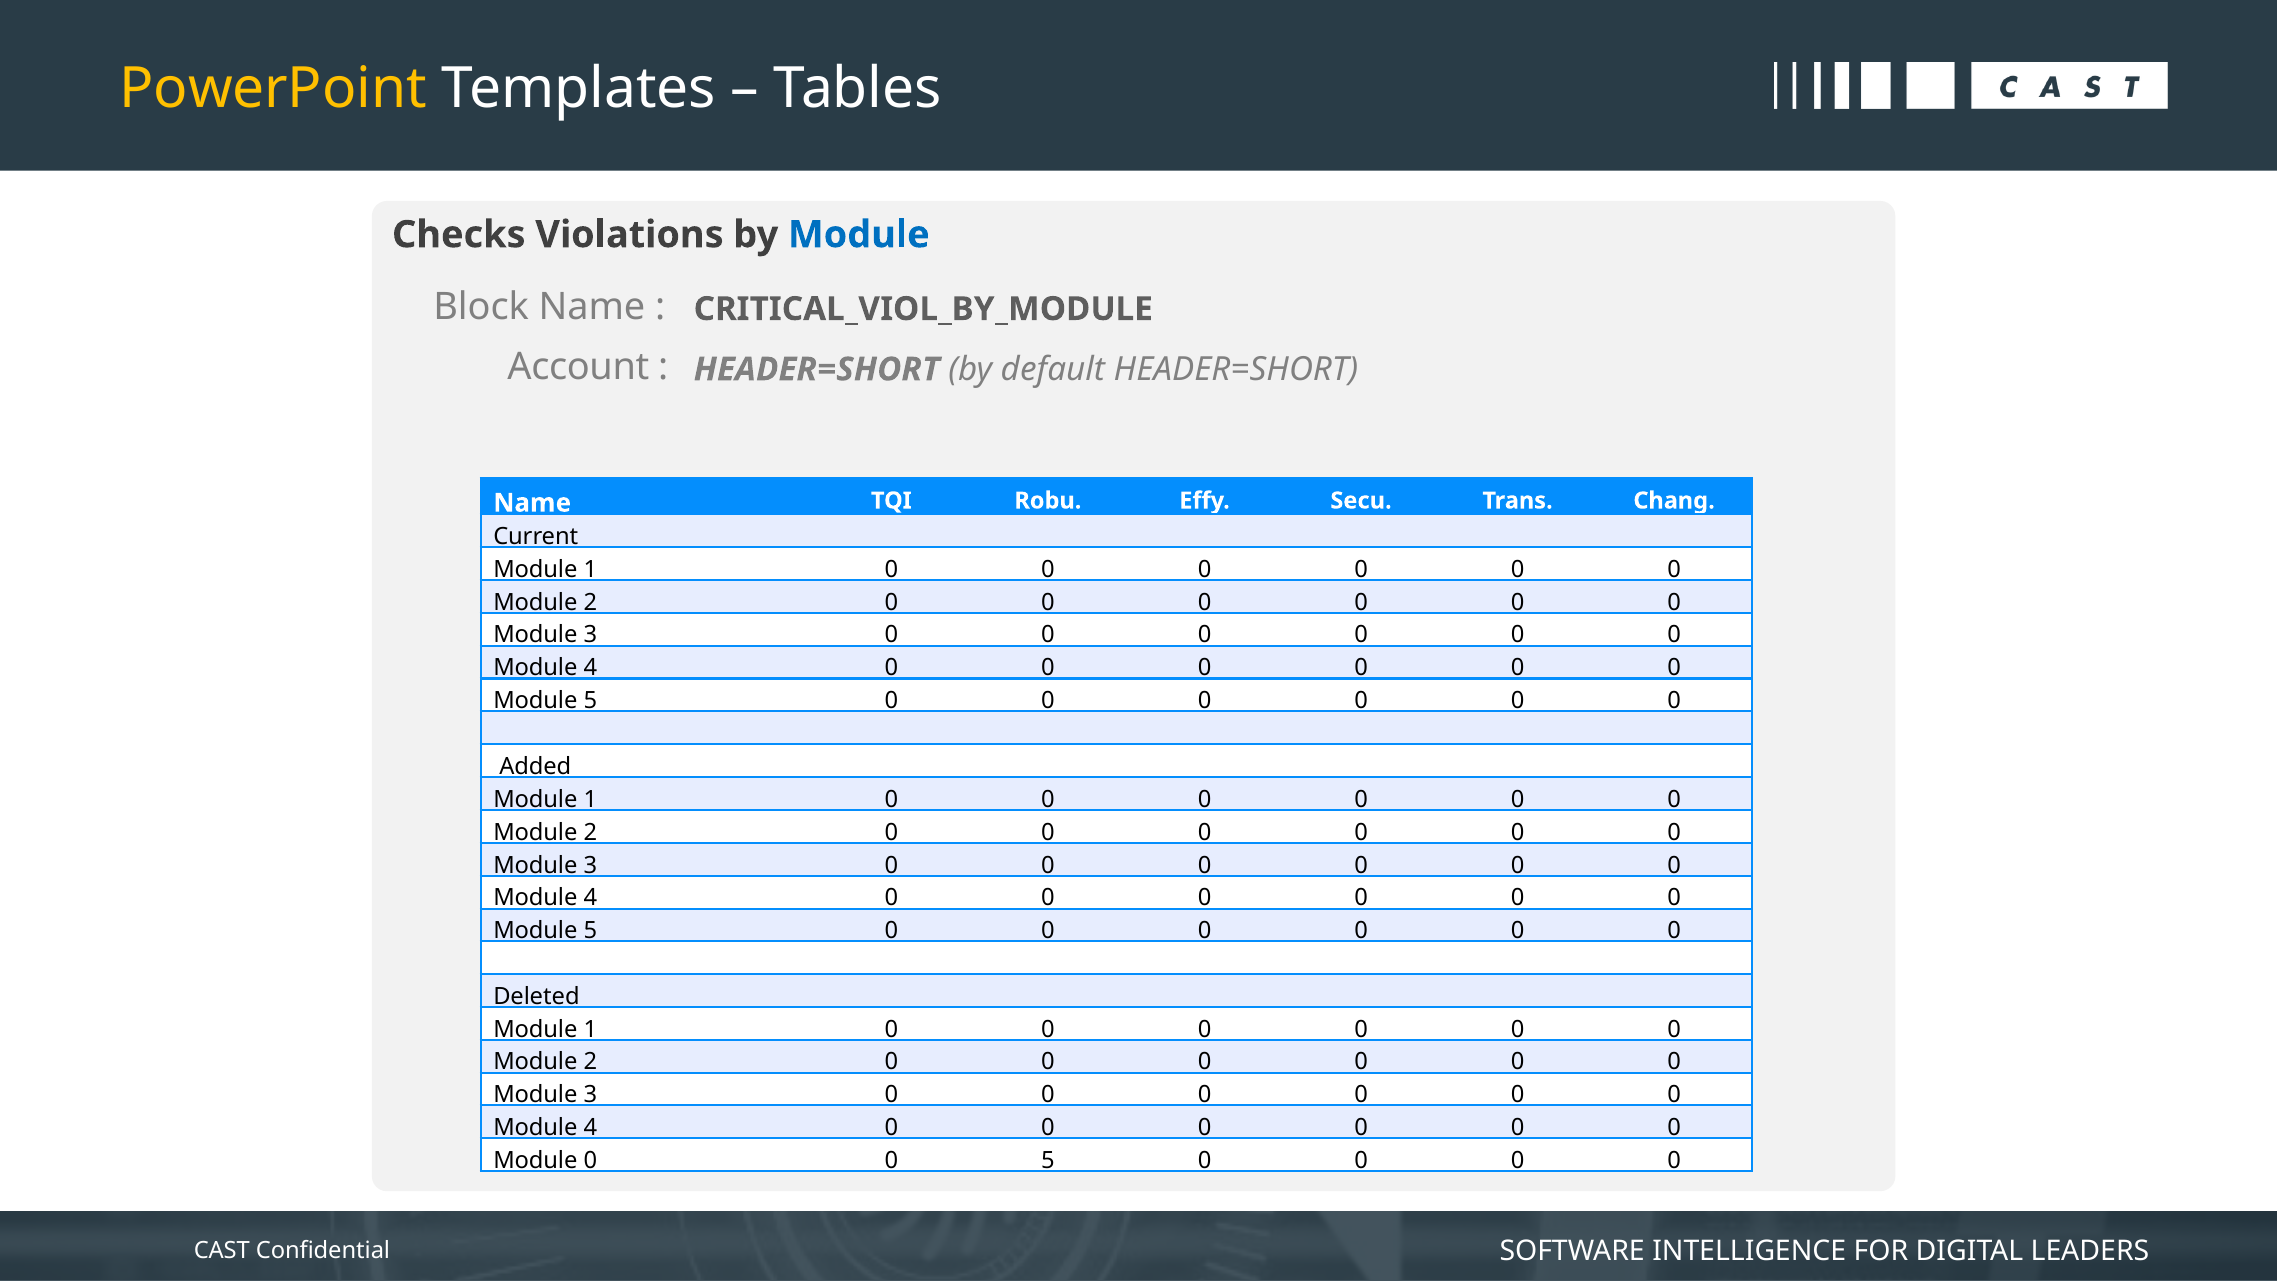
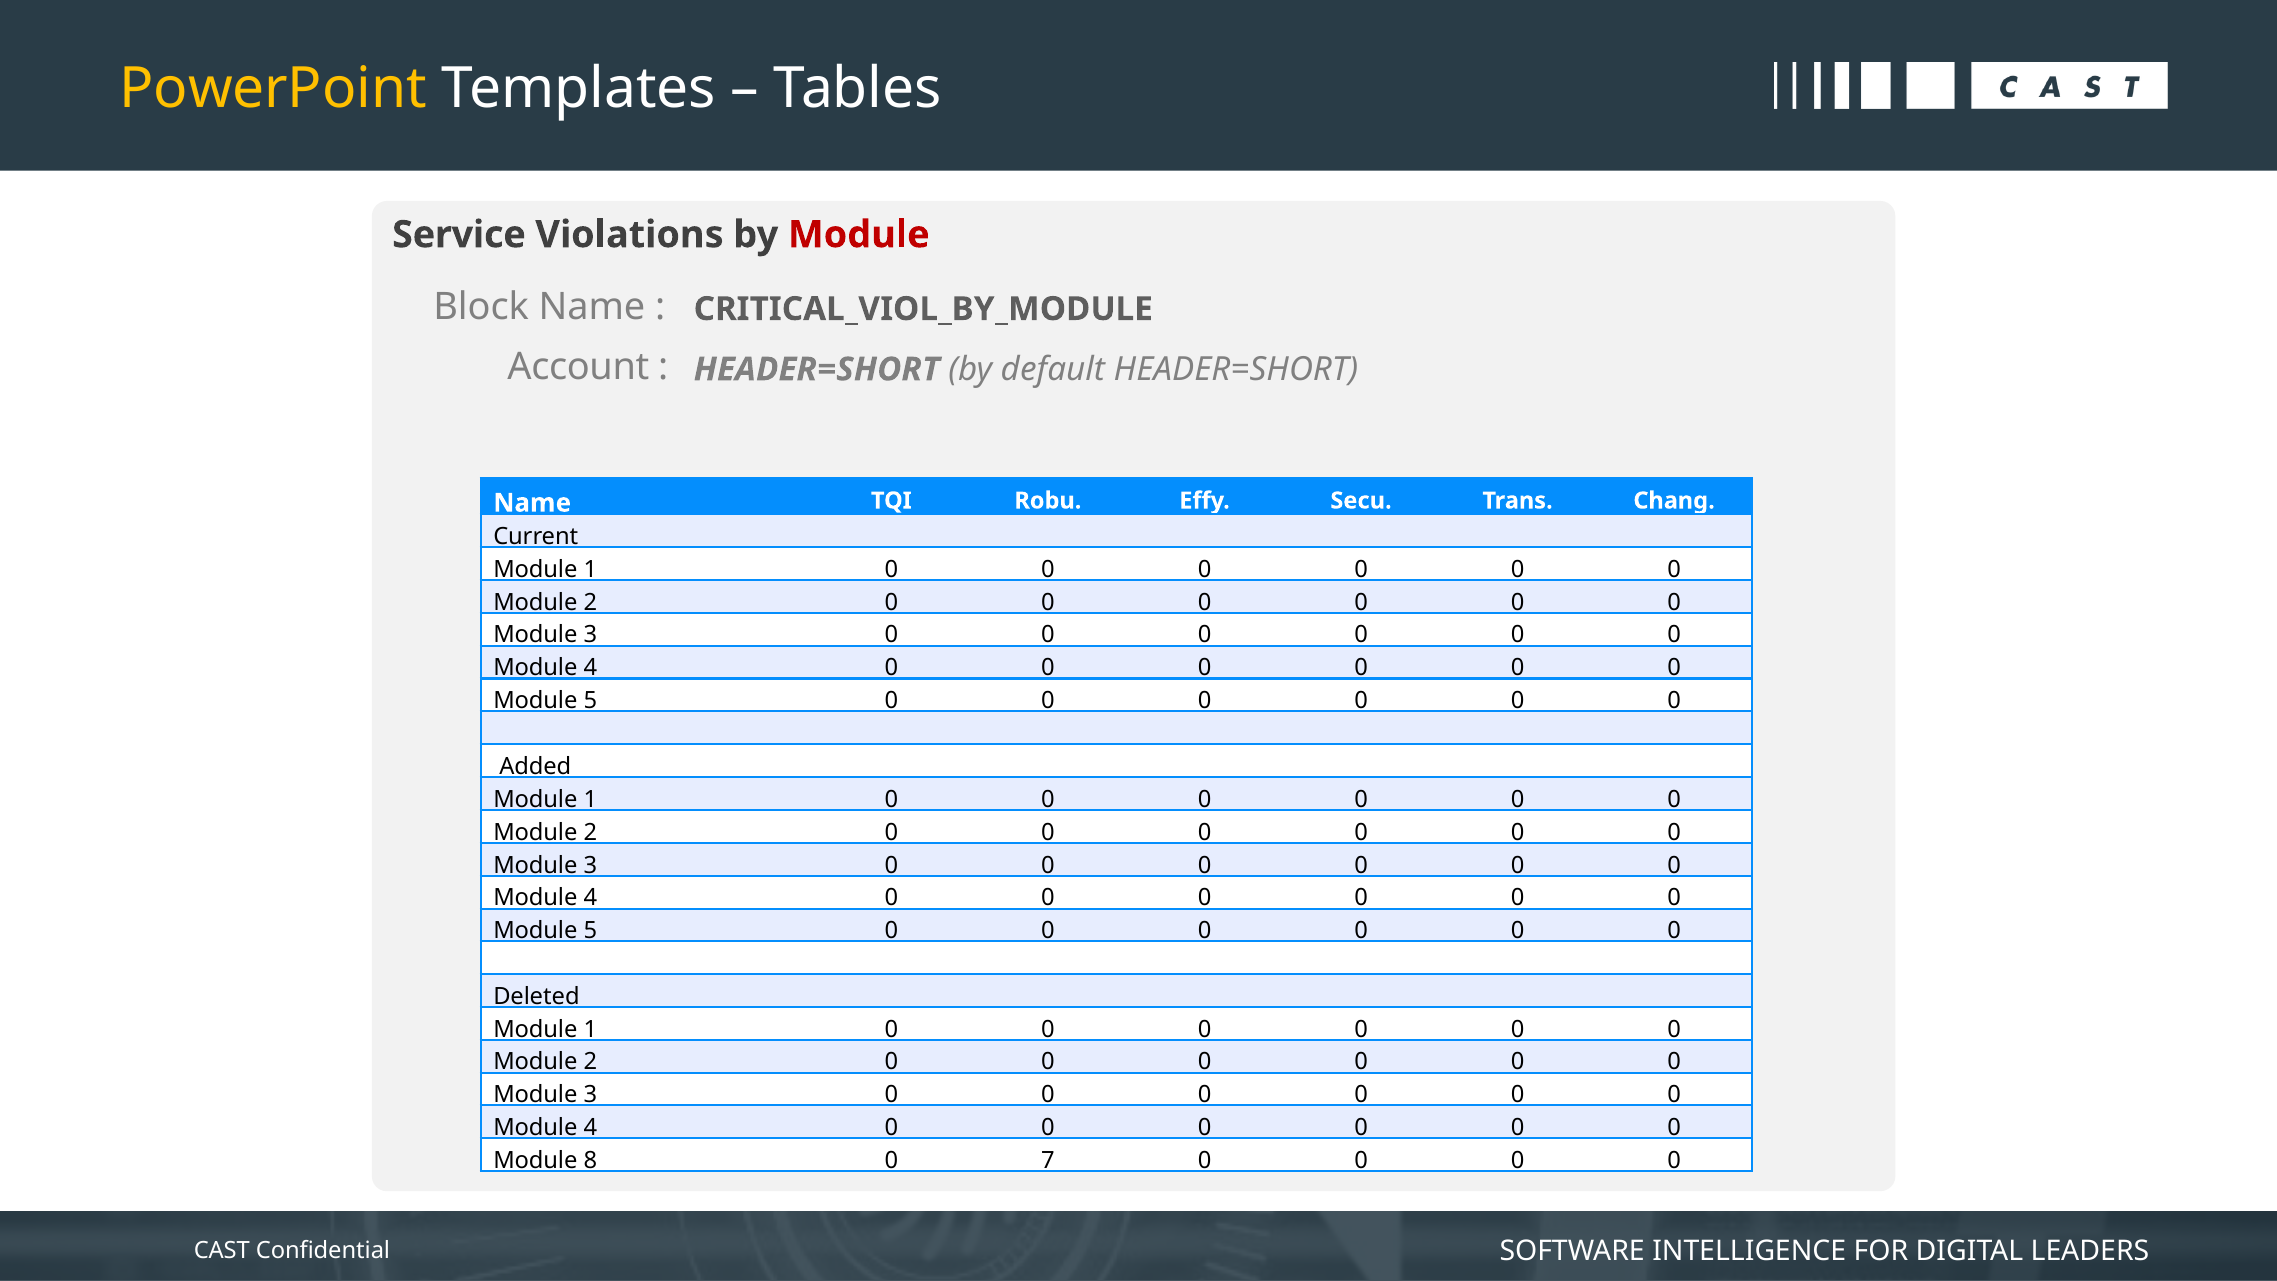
Checks: Checks -> Service
Module at (859, 235) colour: blue -> red
Module 0: 0 -> 8
0 5: 5 -> 7
